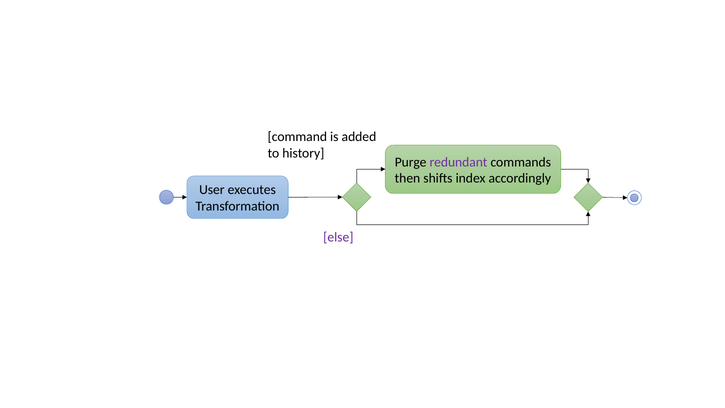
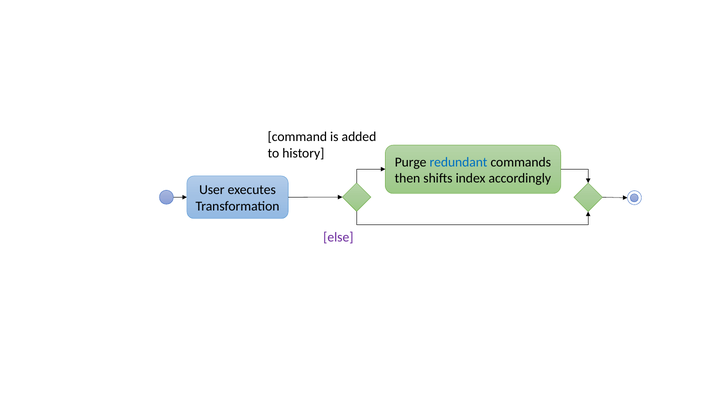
redundant colour: purple -> blue
